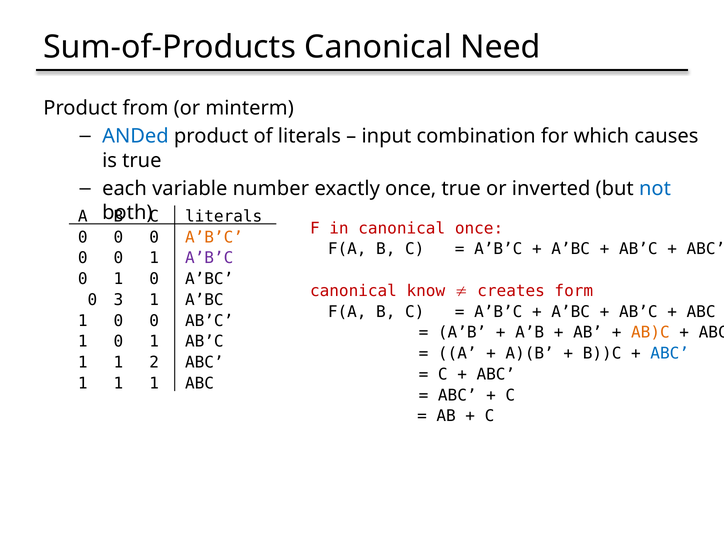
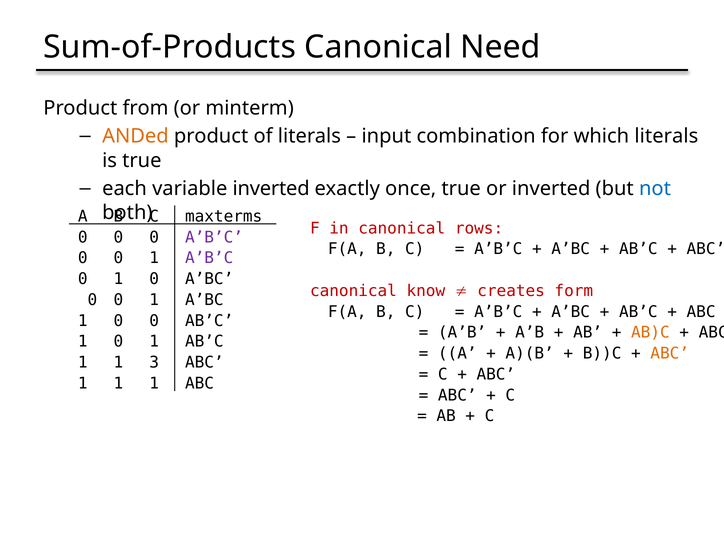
ANDed colour: blue -> orange
which causes: causes -> literals
variable number: number -> inverted
C literals: literals -> maxterms
canonical once: once -> rows
A’B’C at (214, 237) colour: orange -> purple
3 at (118, 300): 3 -> 0
ABC at (670, 353) colour: blue -> orange
2: 2 -> 3
